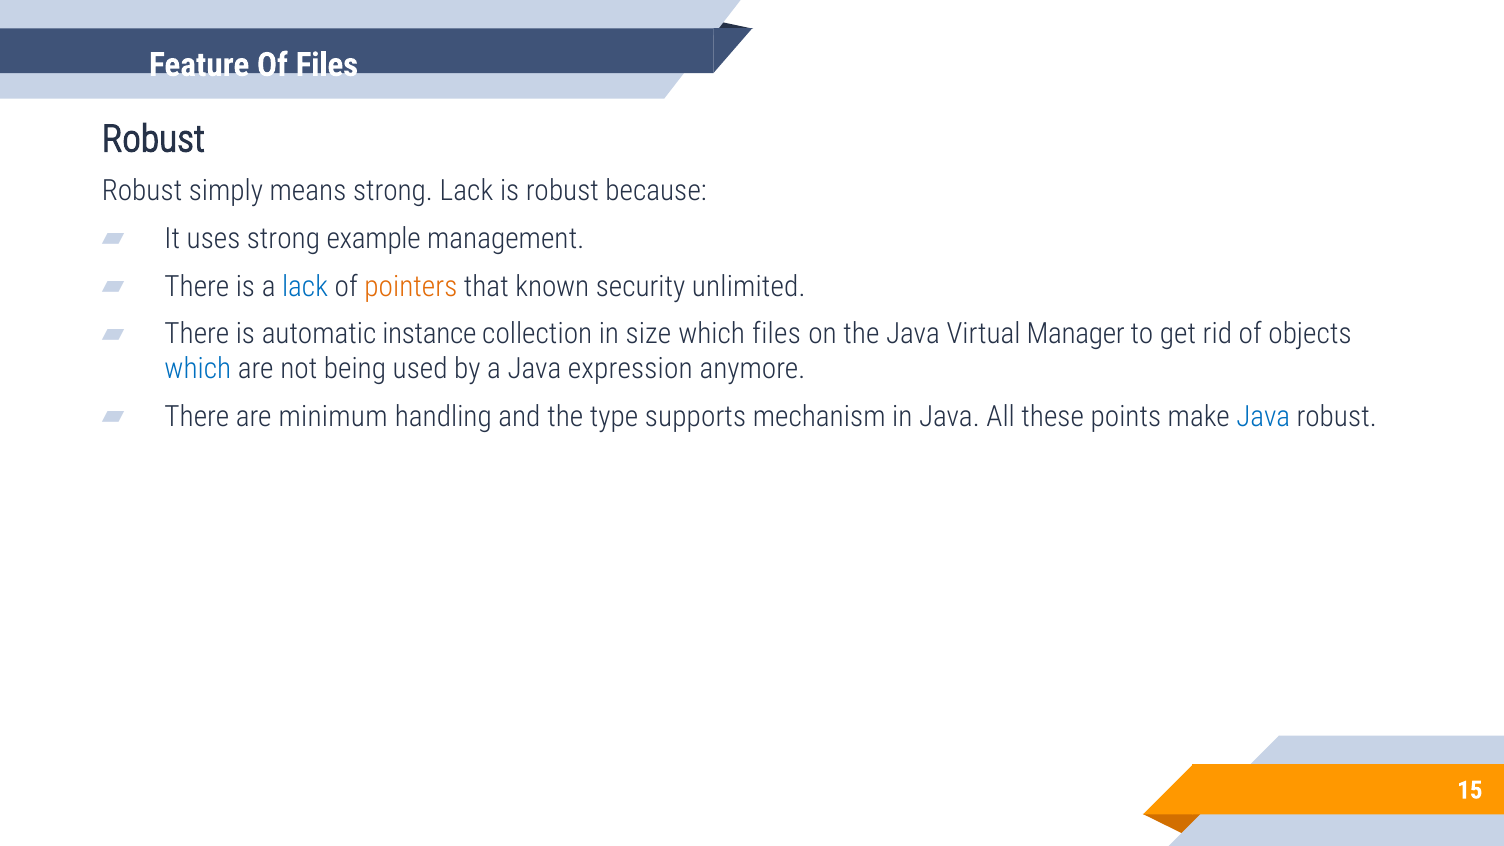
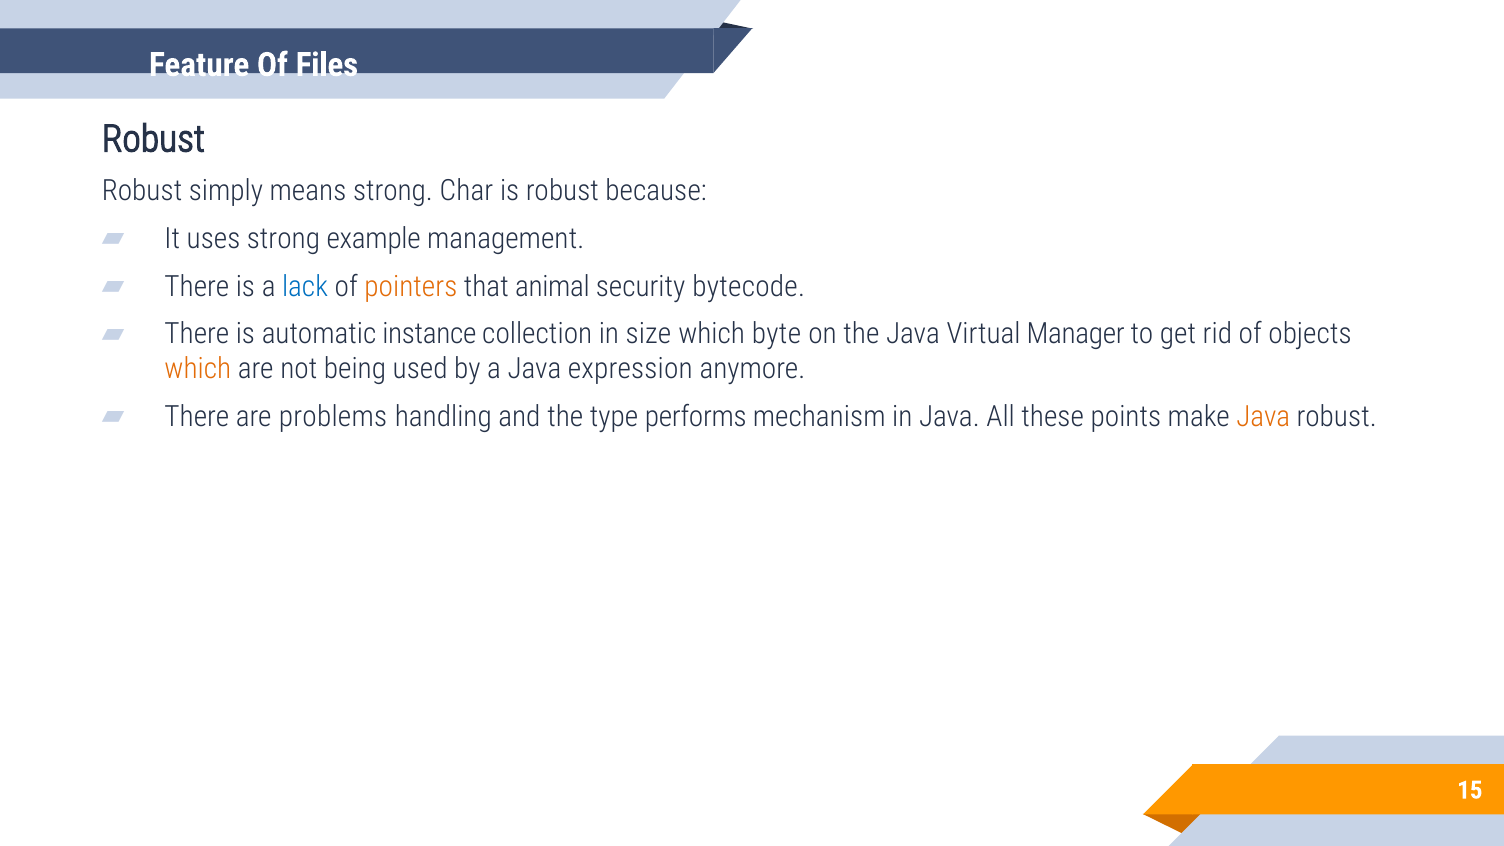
strong Lack: Lack -> Char
known: known -> animal
unlimited: unlimited -> bytecode
which files: files -> byte
which at (198, 369) colour: blue -> orange
minimum: minimum -> problems
supports: supports -> performs
Java at (1263, 417) colour: blue -> orange
